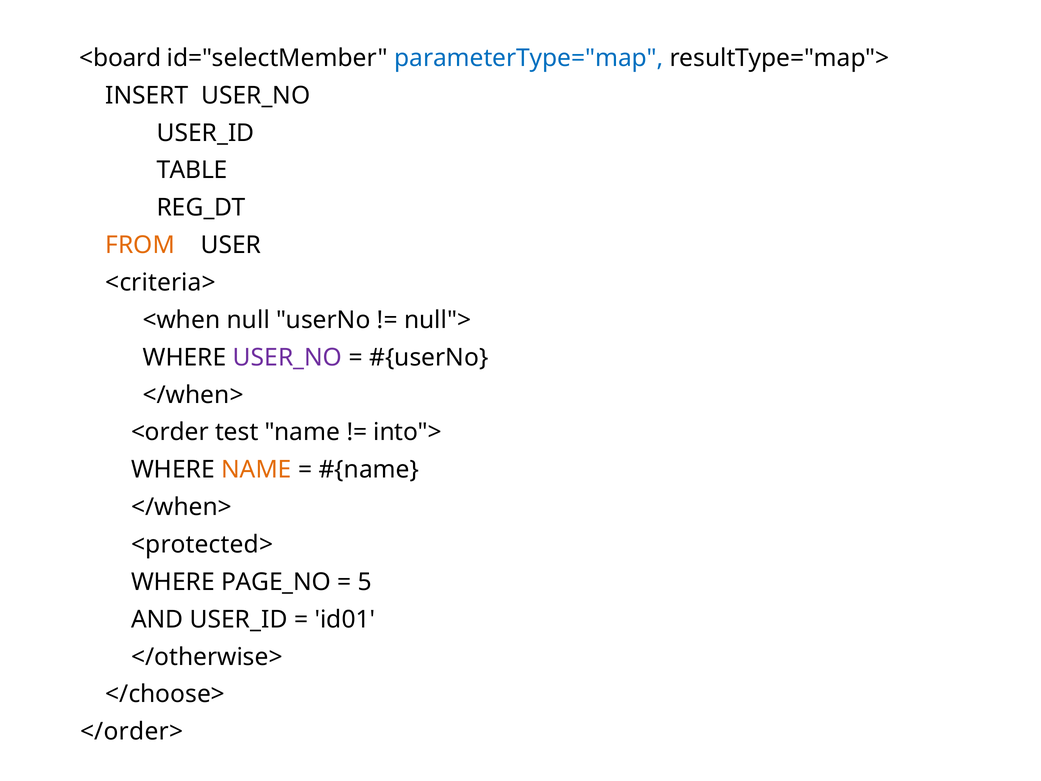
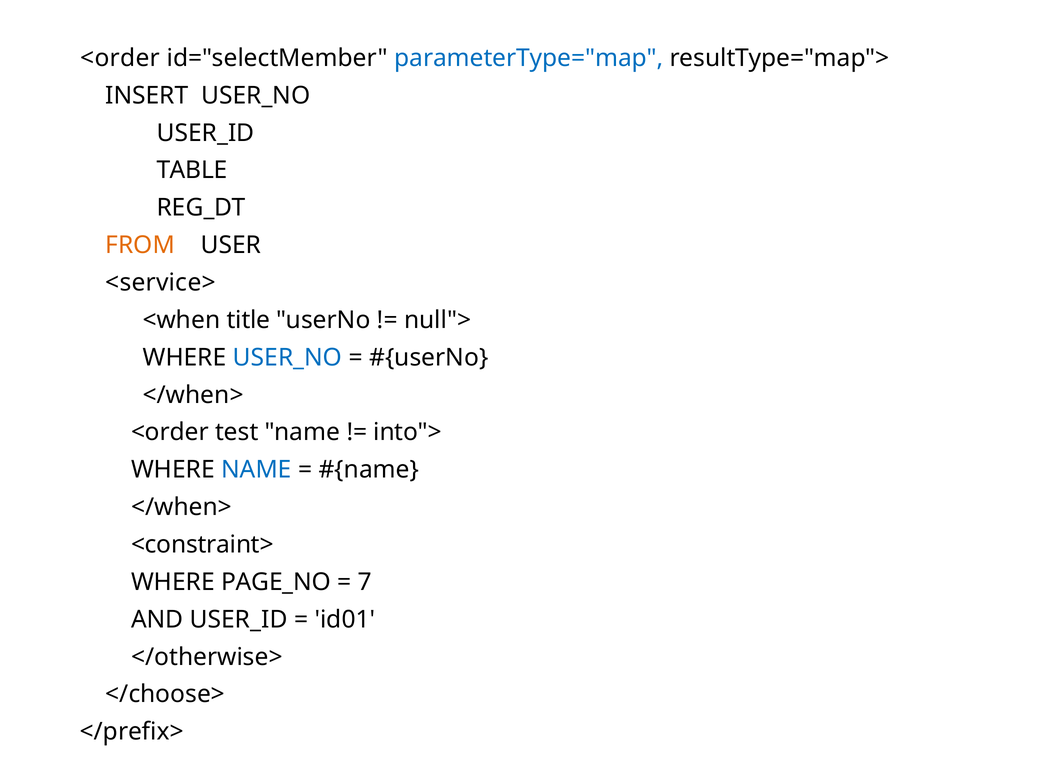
<board at (120, 58): <board -> <order
<criteria>: <criteria> -> <service>
null: null -> title
USER_NO at (287, 357) colour: purple -> blue
NAME at (256, 470) colour: orange -> blue
<protected>: <protected> -> <constraint>
5: 5 -> 7
</order>: </order> -> </prefix>
